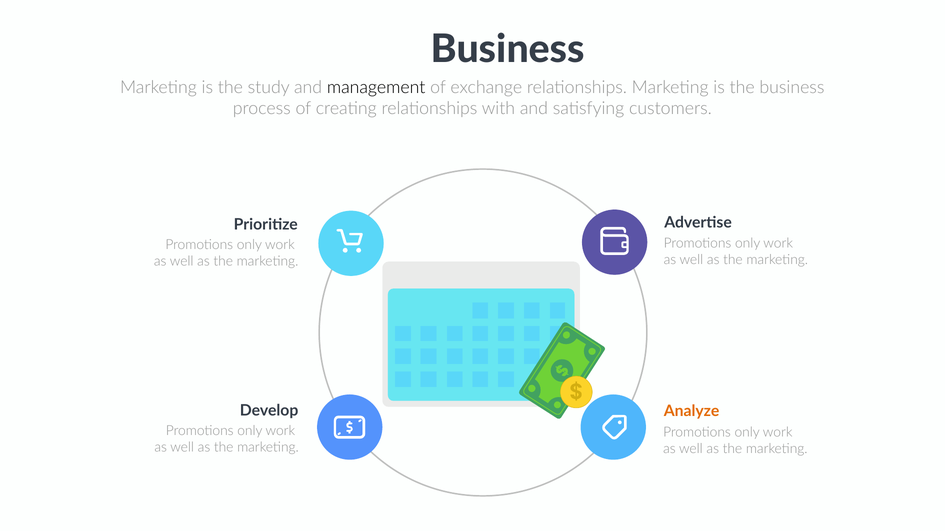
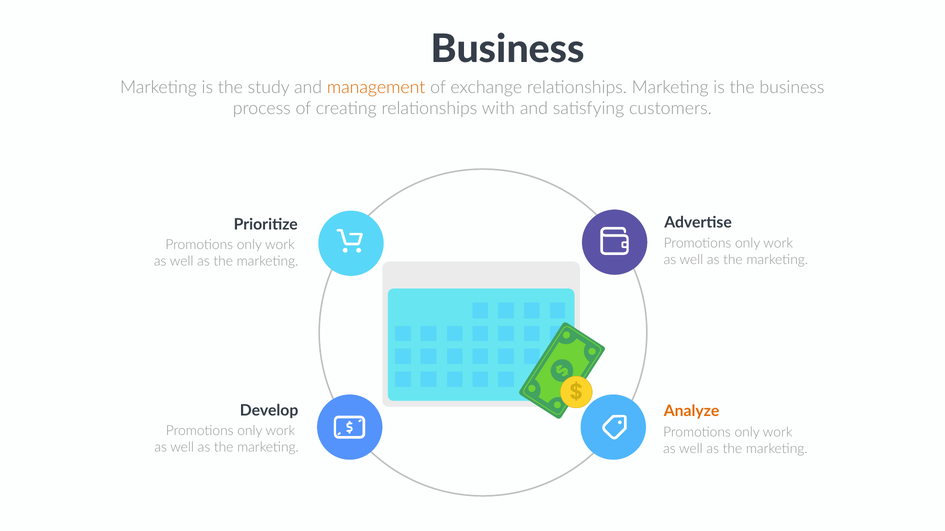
management colour: black -> orange
